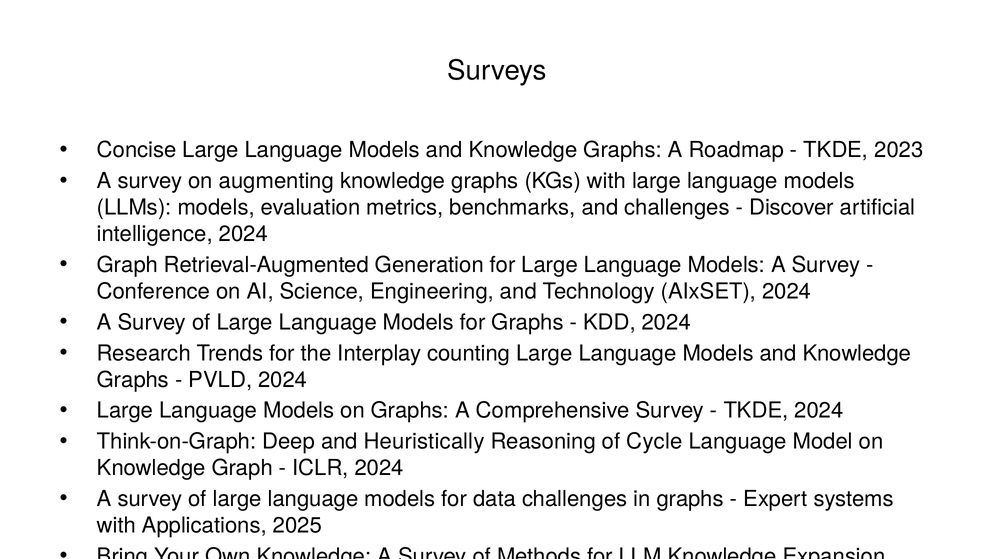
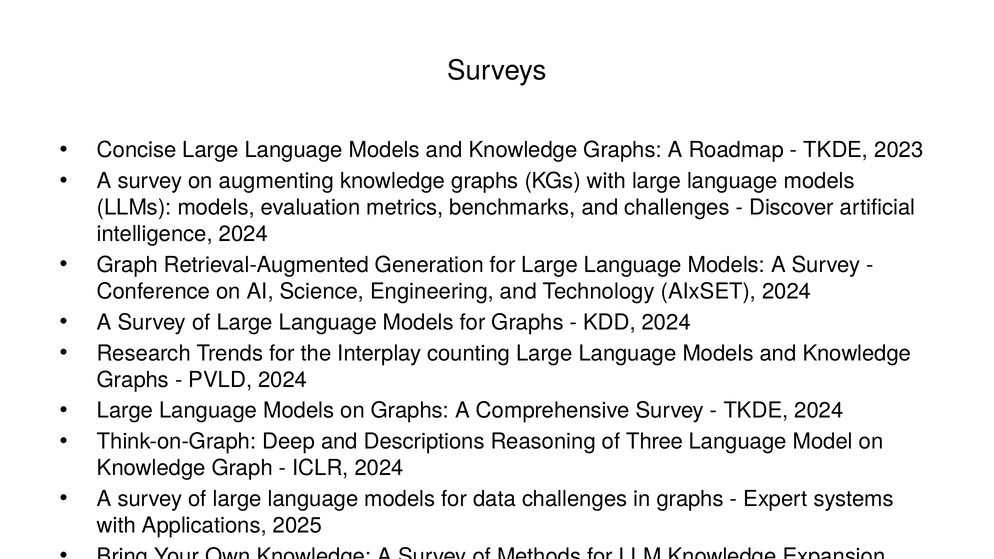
Heuristically: Heuristically -> Descriptions
Cycle: Cycle -> Three
